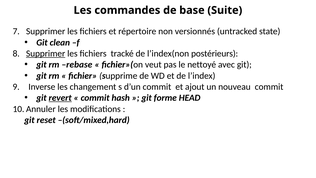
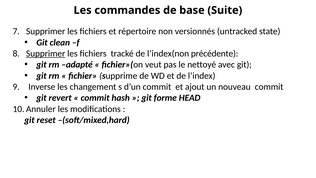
postérieurs: postérieurs -> précédente
rebase: rebase -> adapté
revert underline: present -> none
